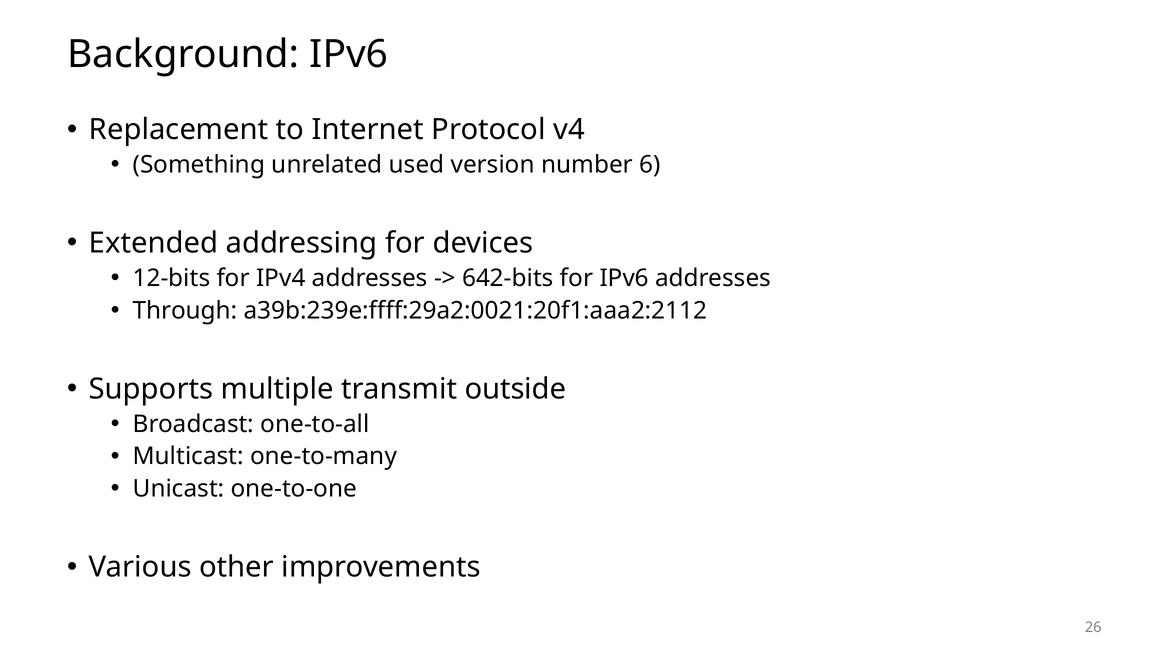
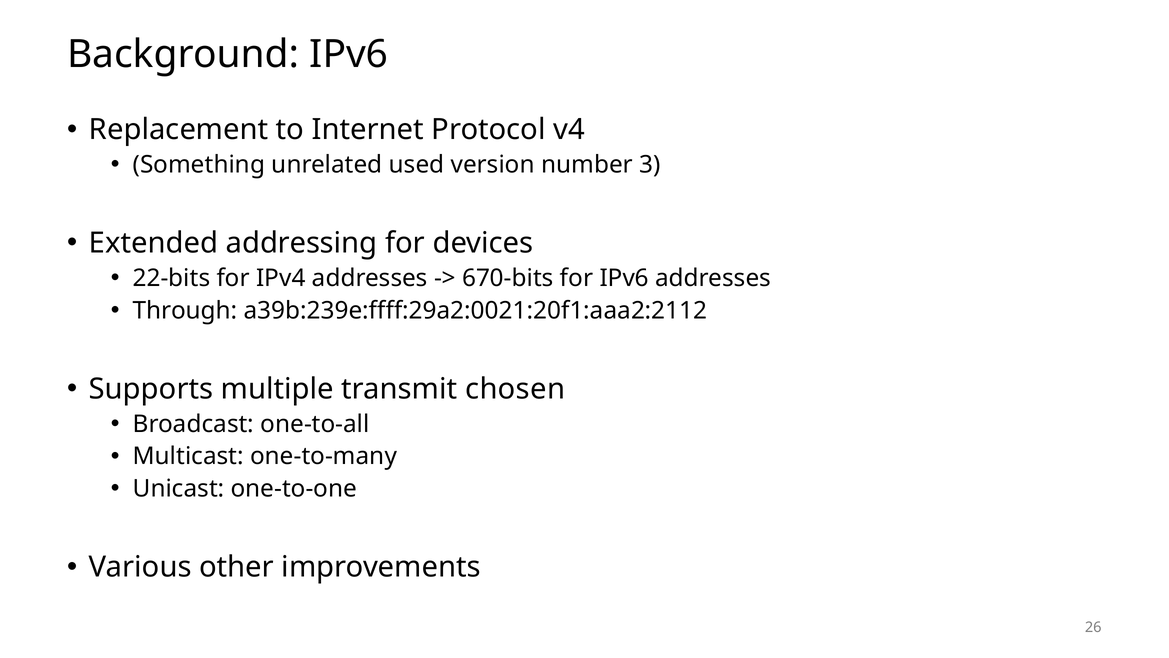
6: 6 -> 3
12-bits: 12-bits -> 22-bits
642-bits: 642-bits -> 670-bits
outside: outside -> chosen
